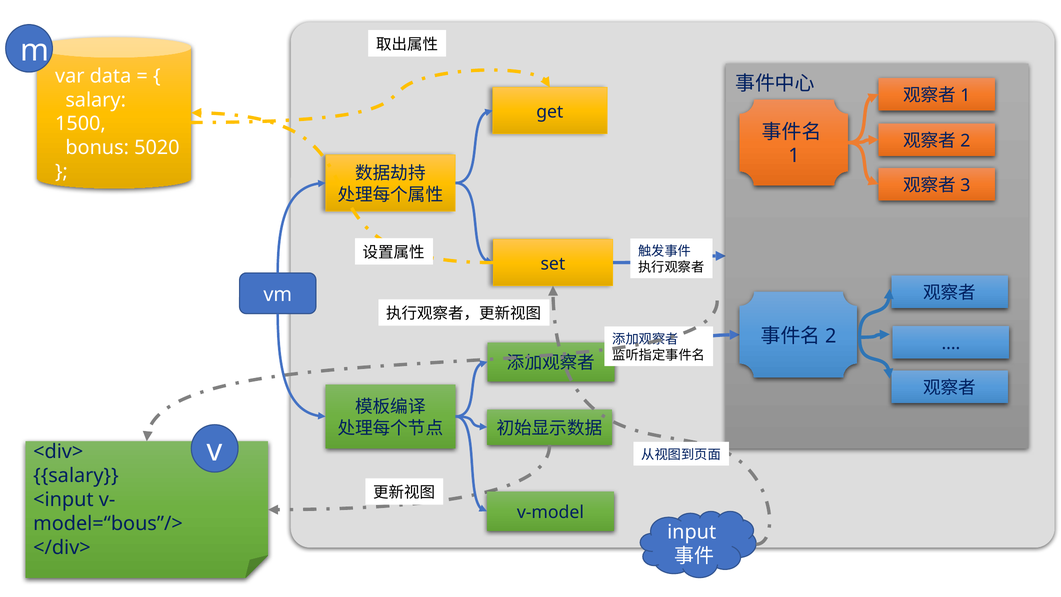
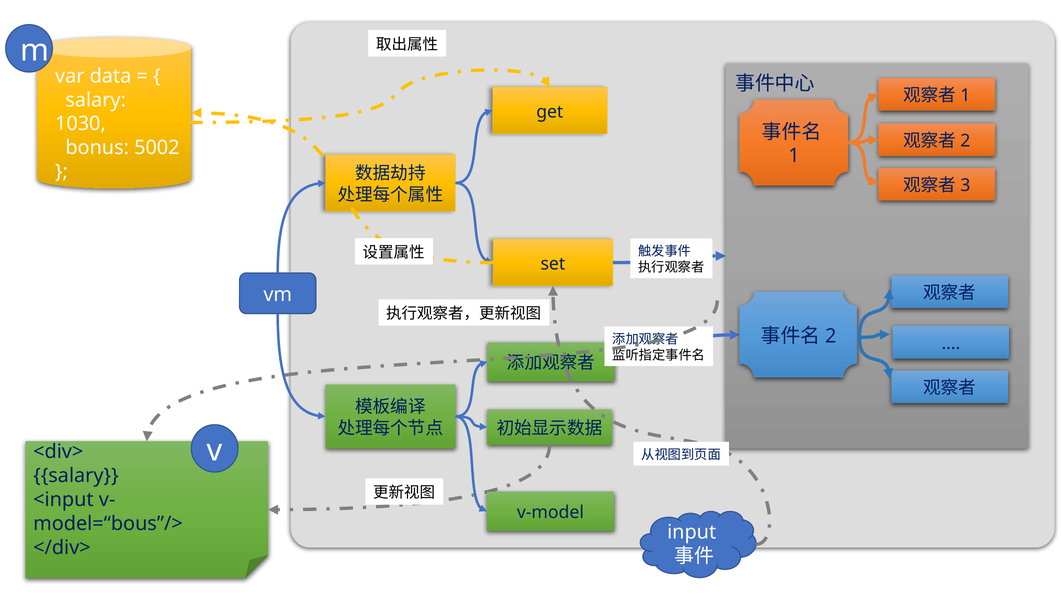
1500: 1500 -> 1030
5020: 5020 -> 5002
